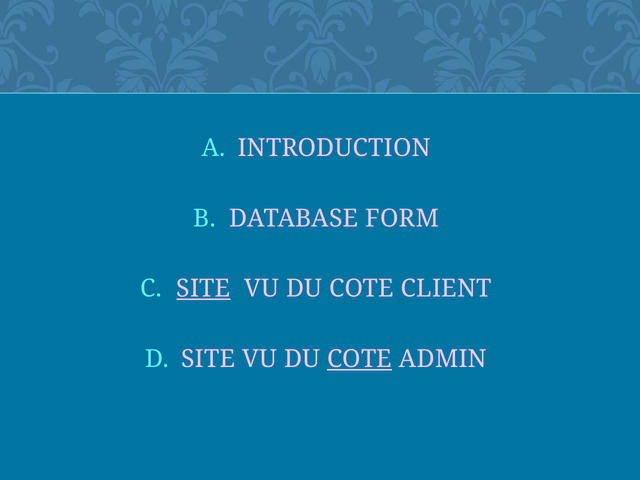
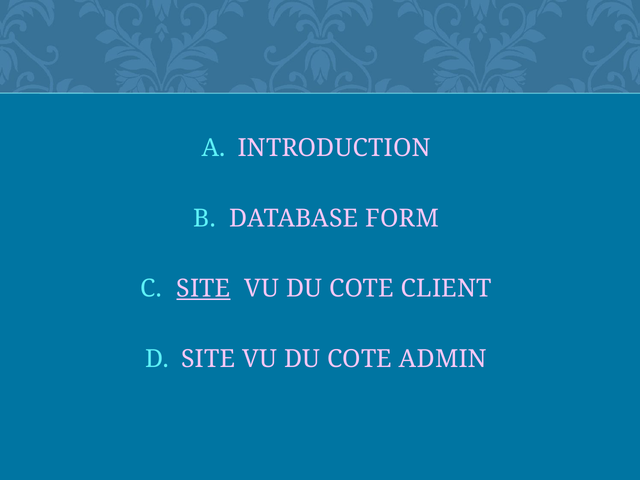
COTE at (359, 359) underline: present -> none
